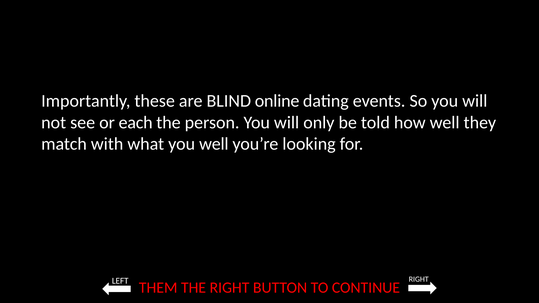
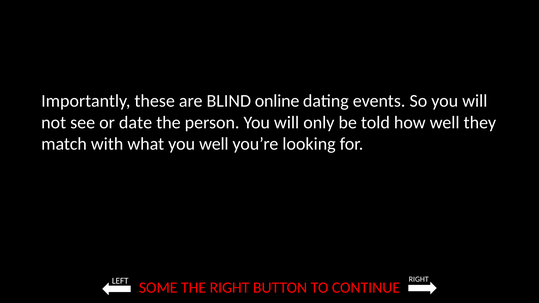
each: each -> date
THEM: THEM -> SOME
